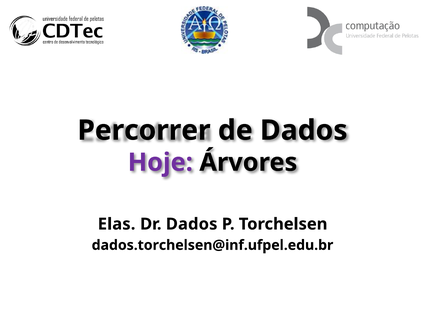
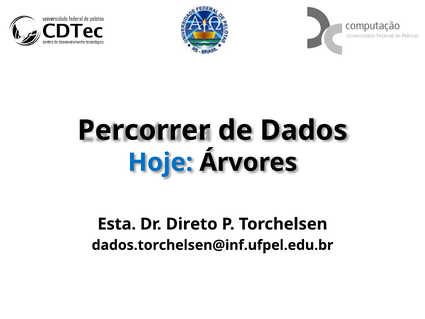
Hoje colour: purple -> blue
Elas: Elas -> Esta
Dr Dados: Dados -> Direto
